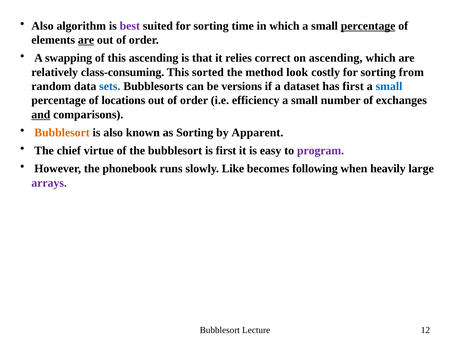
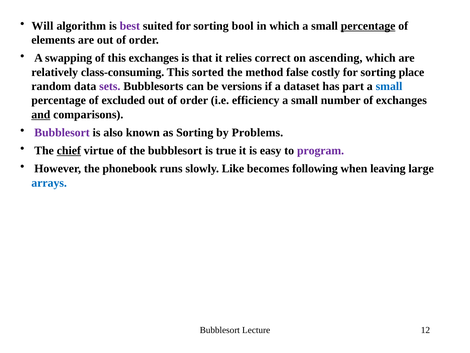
Also at (42, 26): Also -> Will
time: time -> bool
are at (86, 40) underline: present -> none
this ascending: ascending -> exchanges
look: look -> false
from: from -> place
sets colour: blue -> purple
has first: first -> part
locations: locations -> excluded
Bubblesort at (62, 132) colour: orange -> purple
Apparent: Apparent -> Problems
chief underline: none -> present
is first: first -> true
heavily: heavily -> leaving
arrays colour: purple -> blue
